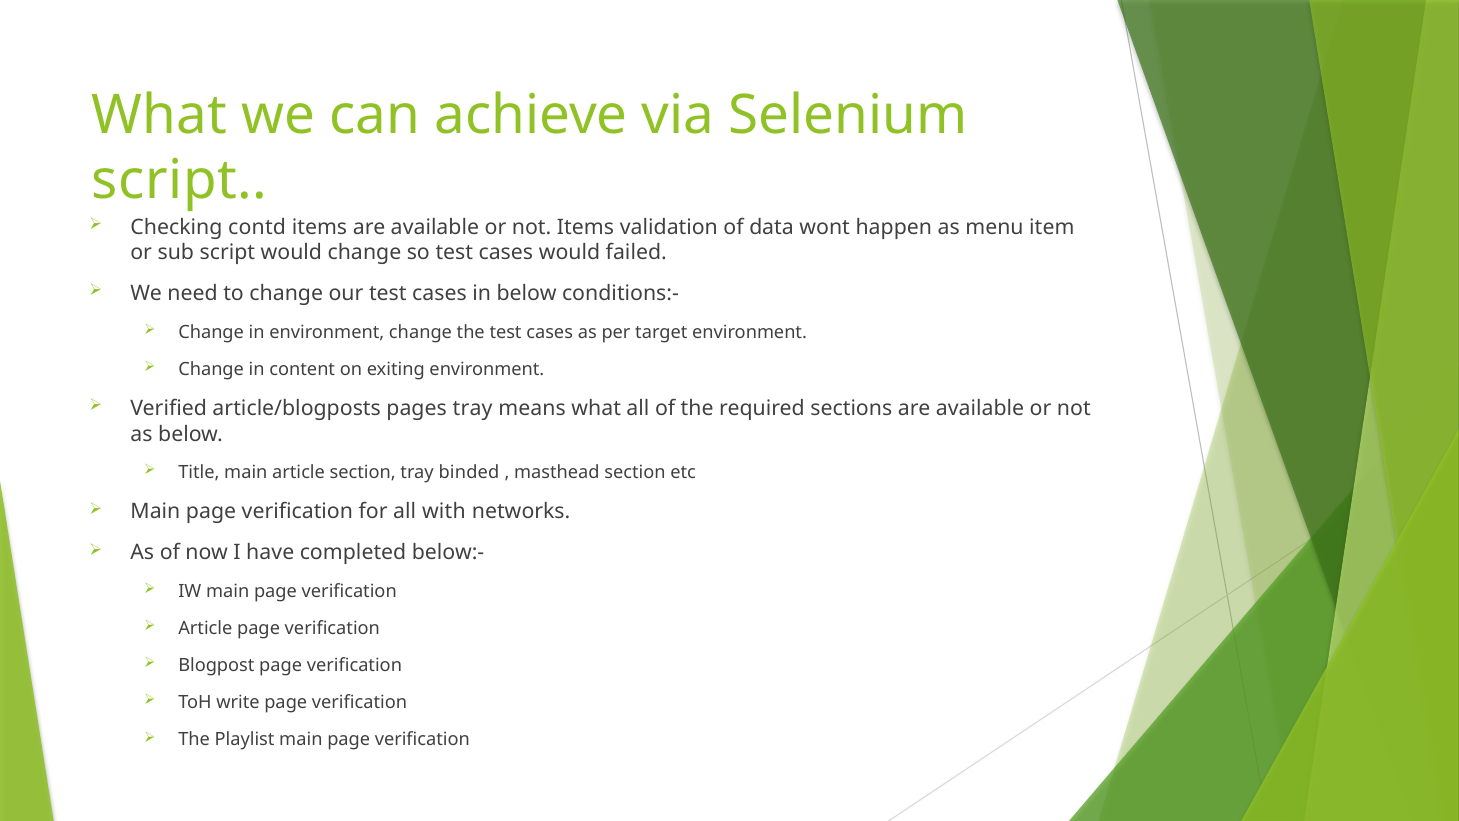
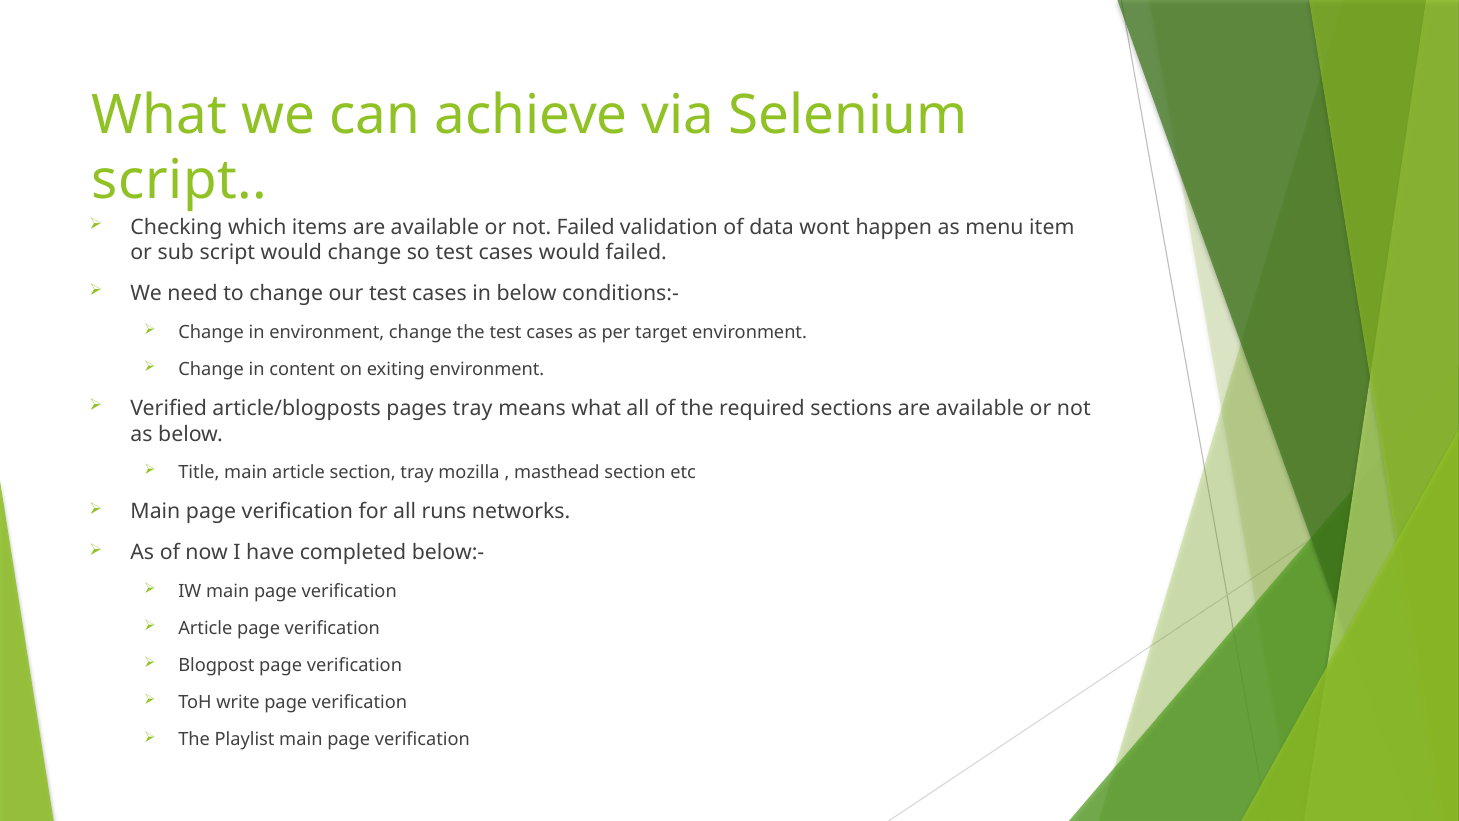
contd: contd -> which
not Items: Items -> Failed
binded: binded -> mozilla
with: with -> runs
